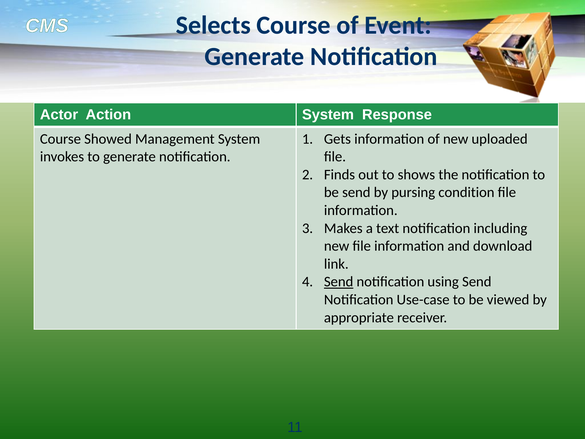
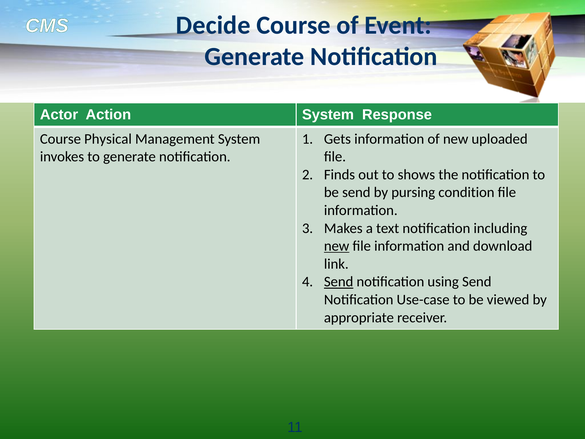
Selects: Selects -> Decide
Showed: Showed -> Physical
new at (337, 246) underline: none -> present
